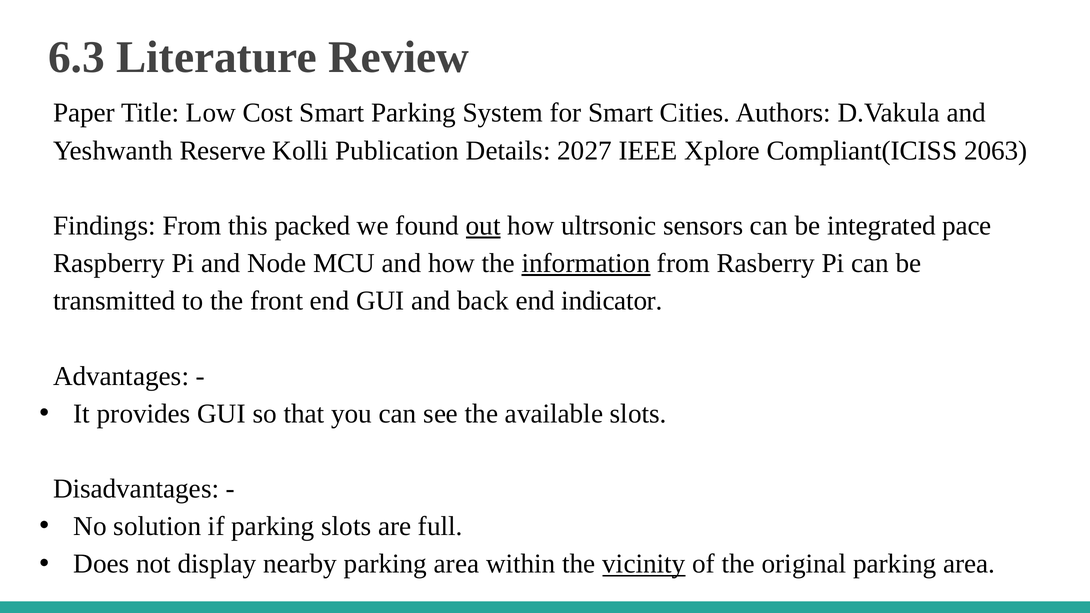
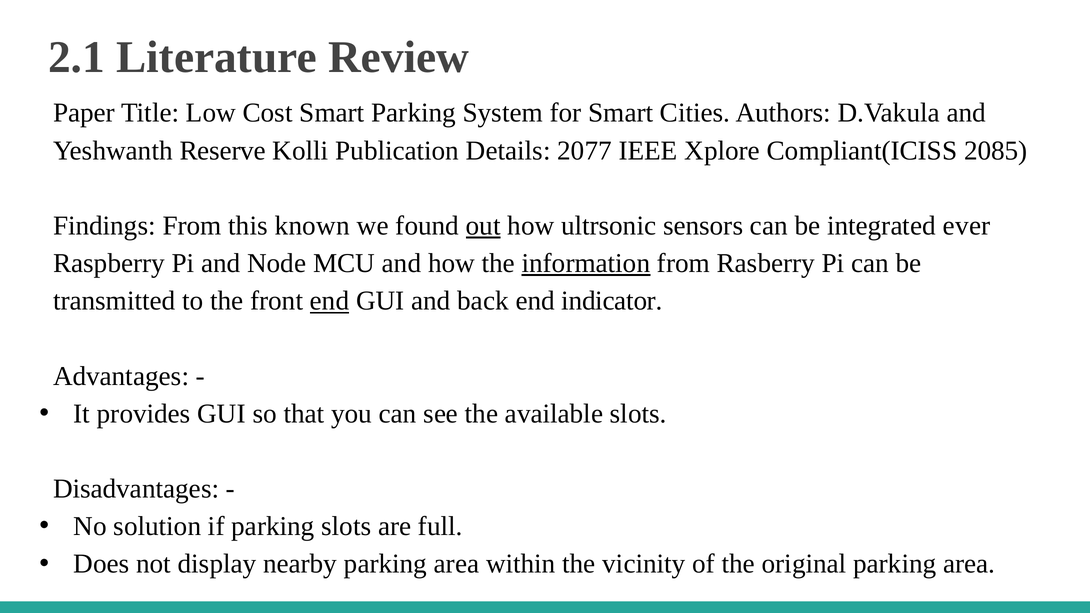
6.3: 6.3 -> 2.1
2027: 2027 -> 2077
2063: 2063 -> 2085
packed: packed -> known
pace: pace -> ever
end at (330, 301) underline: none -> present
vicinity underline: present -> none
